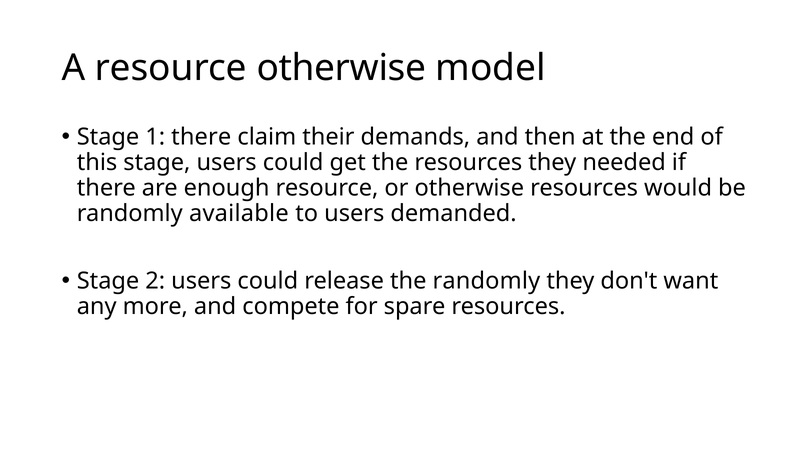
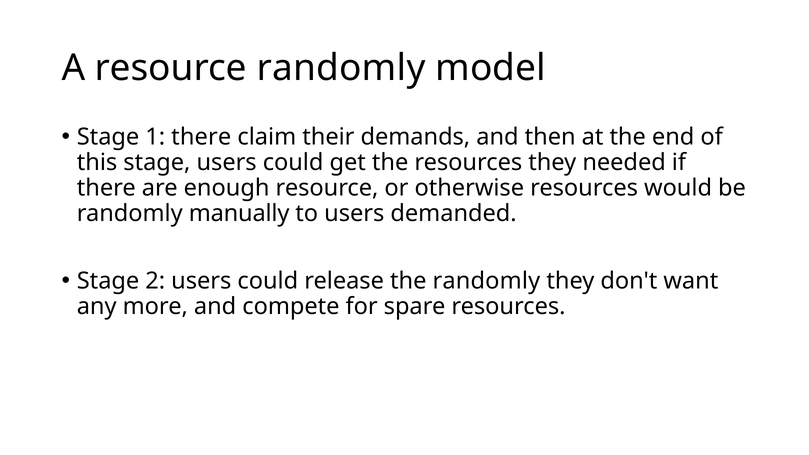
resource otherwise: otherwise -> randomly
available: available -> manually
